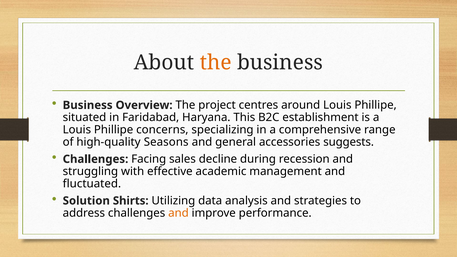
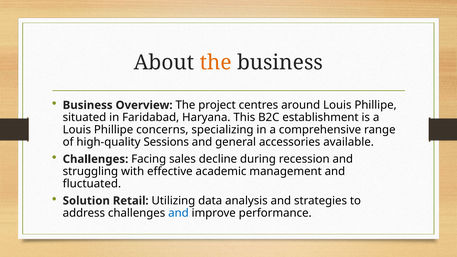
Seasons: Seasons -> Sessions
suggests: suggests -> available
Shirts: Shirts -> Retail
and at (178, 213) colour: orange -> blue
